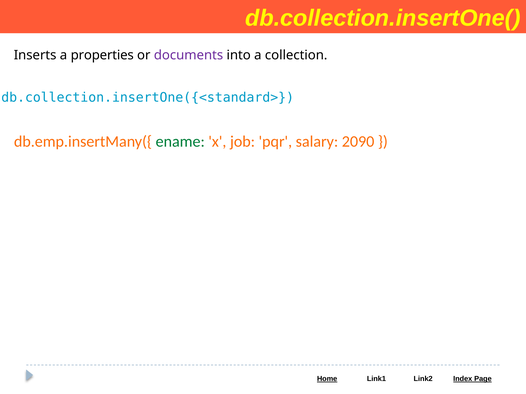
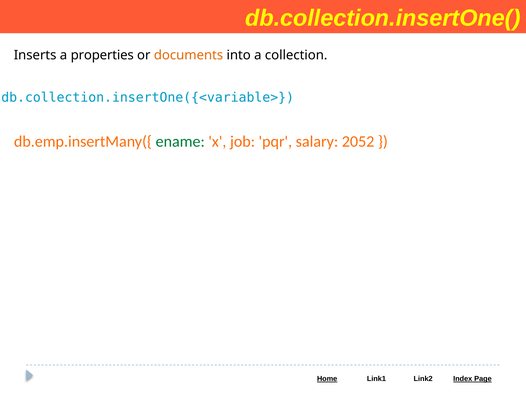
documents colour: purple -> orange
db.collection.insertOne({<standard>: db.collection.insertOne({<standard> -> db.collection.insertOne({<variable>
2090: 2090 -> 2052
